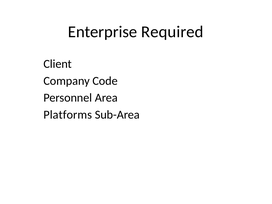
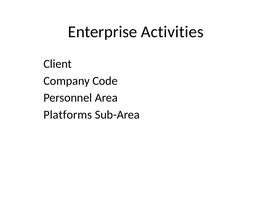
Required: Required -> Activities
